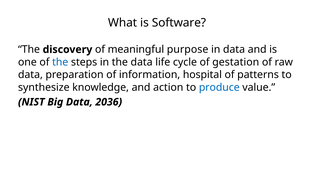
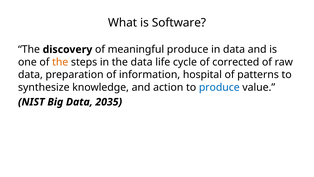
meaningful purpose: purpose -> produce
the at (60, 62) colour: blue -> orange
gestation: gestation -> corrected
2036: 2036 -> 2035
